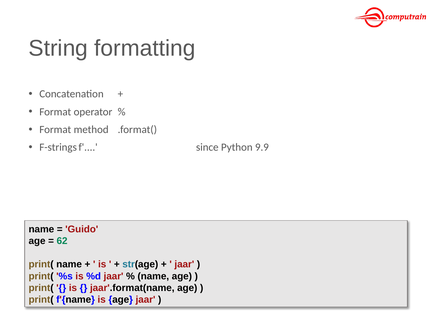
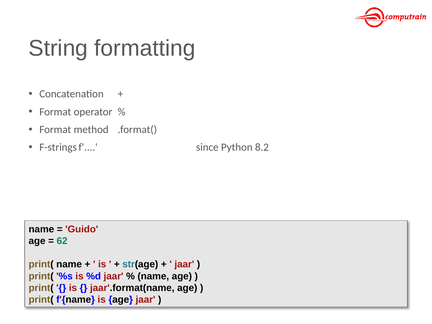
9.9: 9.9 -> 8.2
